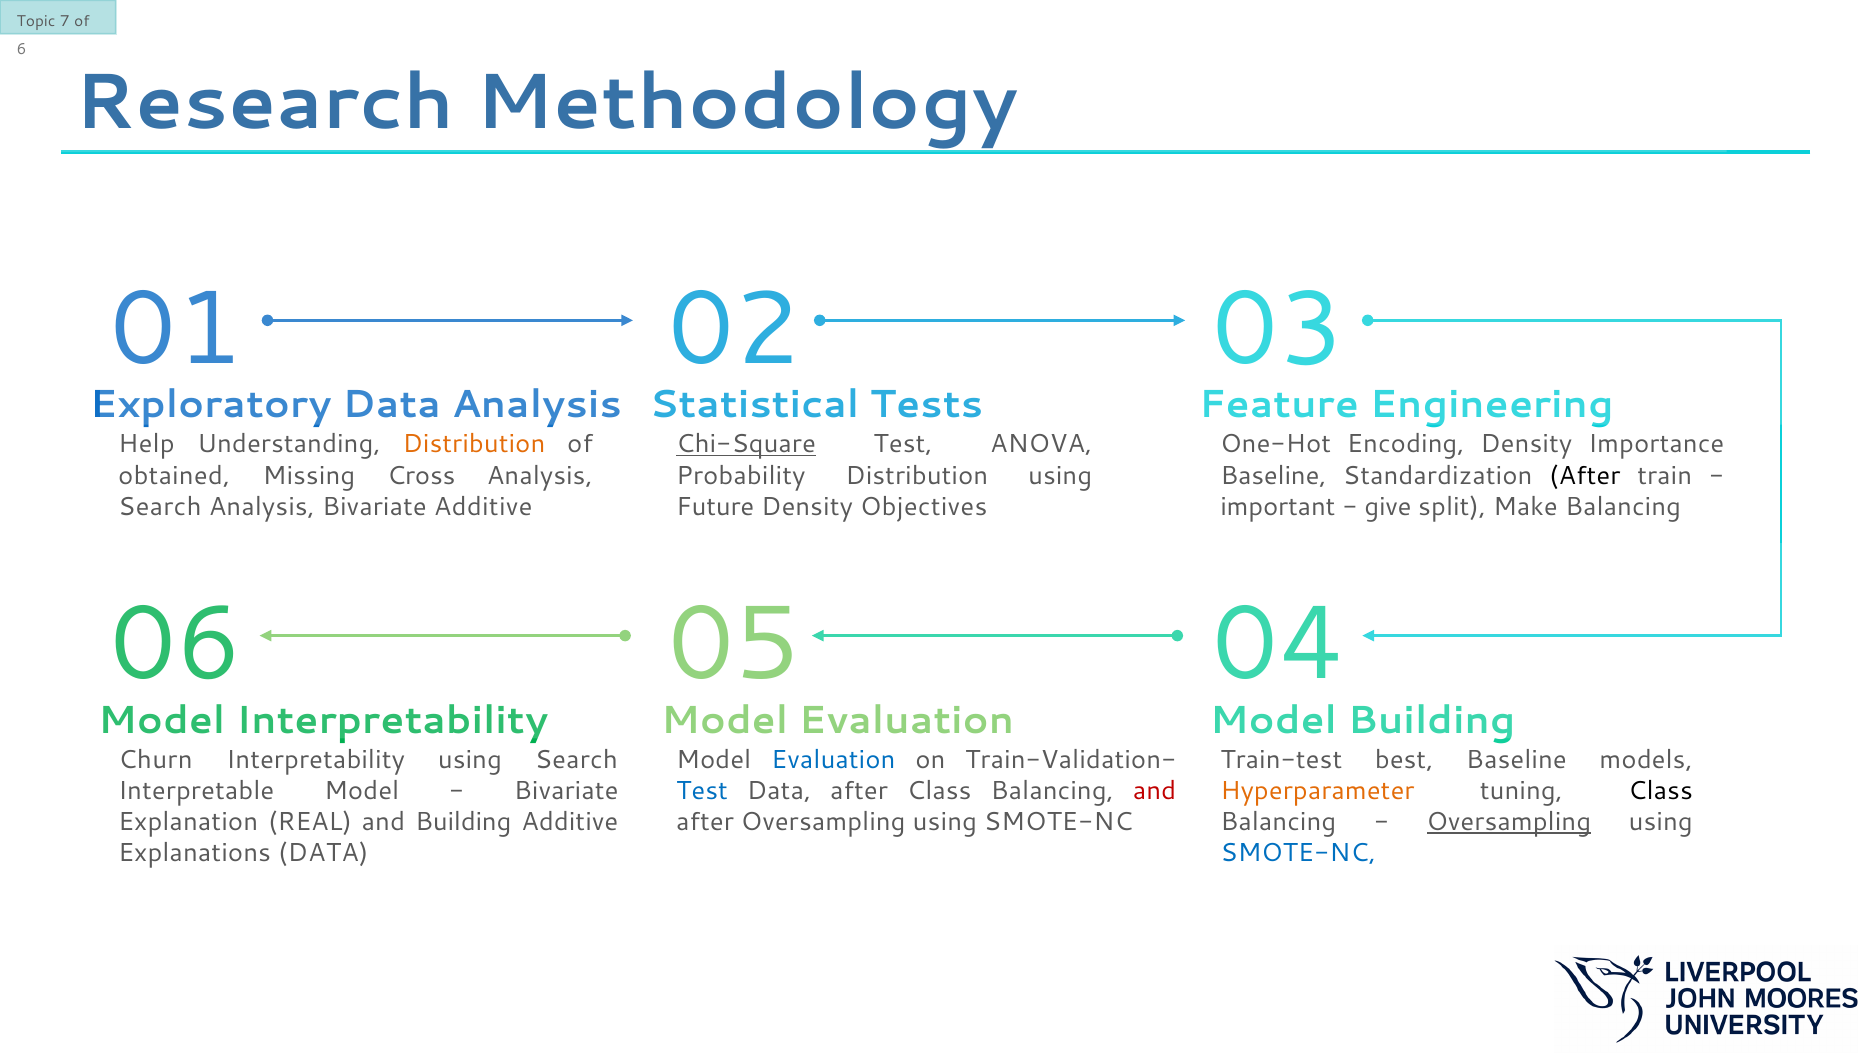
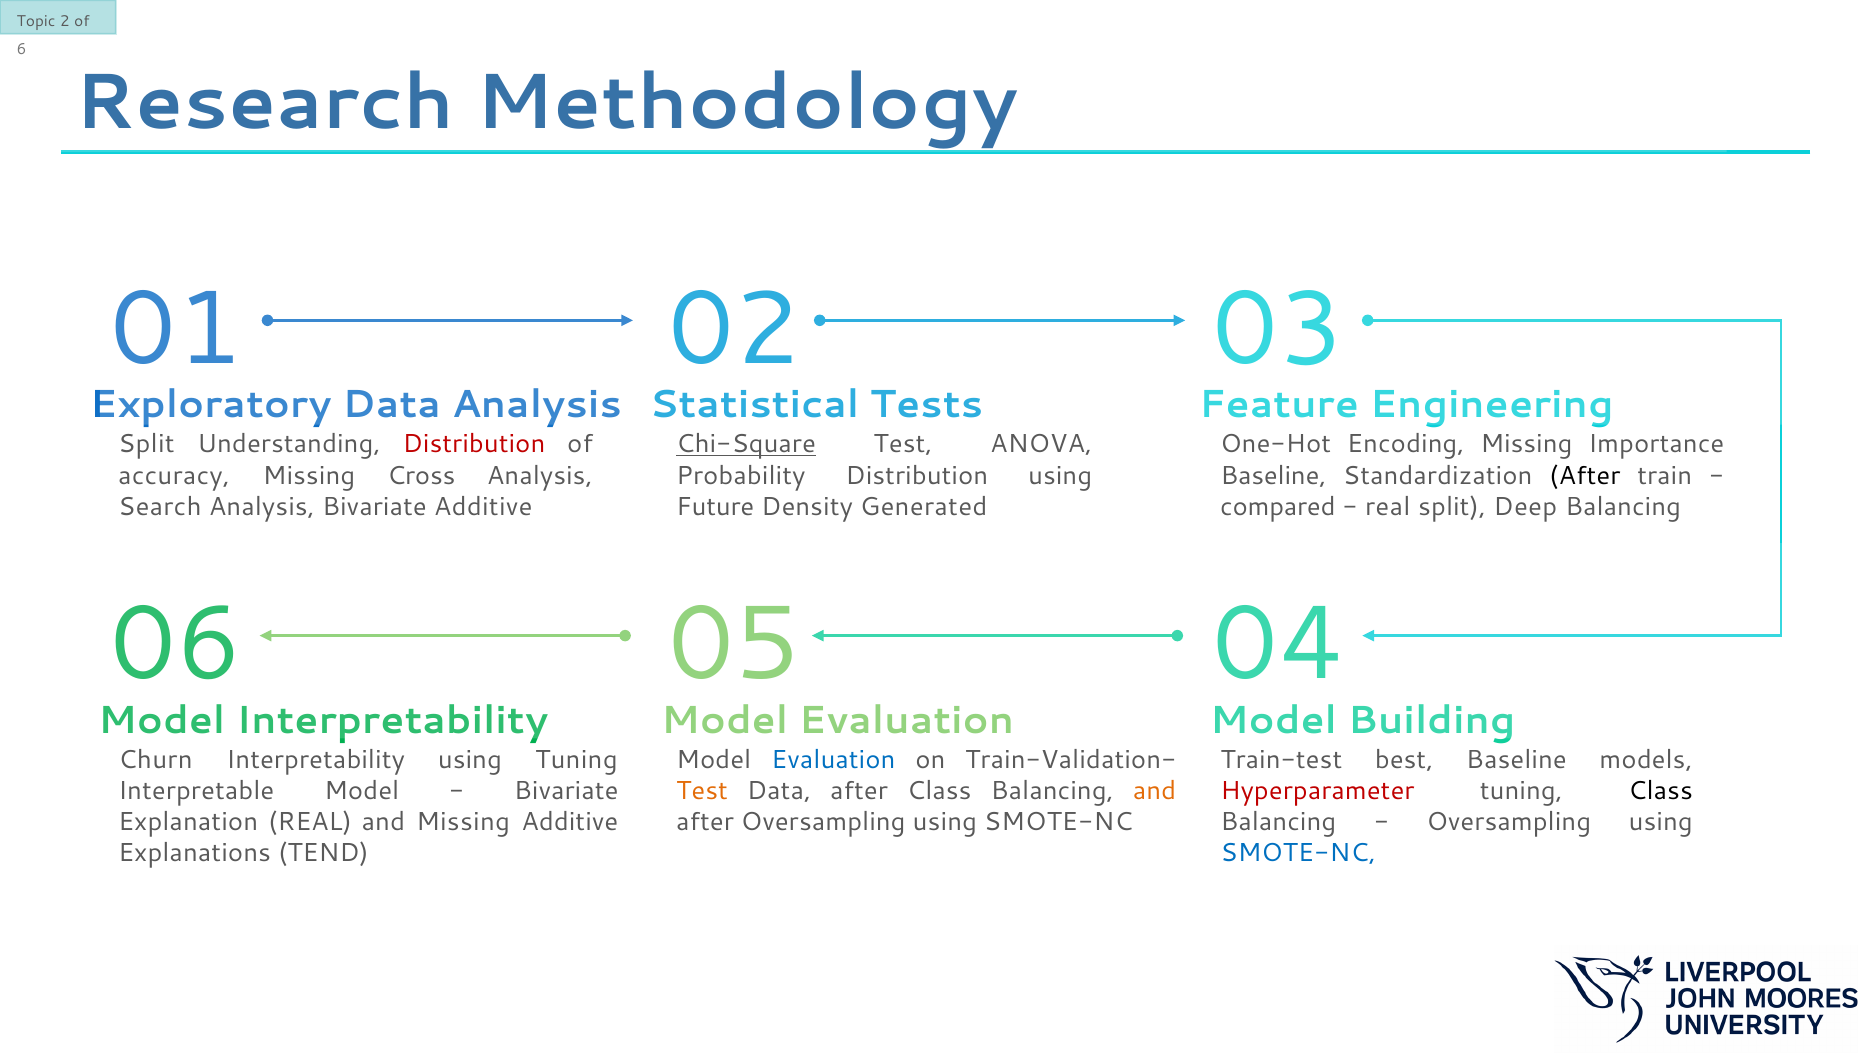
7: 7 -> 2
Help at (146, 444): Help -> Split
Distribution at (474, 444) colour: orange -> red
Encoding Density: Density -> Missing
obtained: obtained -> accuracy
Objectives: Objectives -> Generated
important: important -> compared
give at (1388, 506): give -> real
Make: Make -> Deep
using Search: Search -> Tuning
Test at (702, 791) colour: blue -> orange
and at (1155, 791) colour: red -> orange
Hyperparameter colour: orange -> red
and Building: Building -> Missing
Oversampling at (1509, 822) underline: present -> none
Explanations DATA: DATA -> TEND
